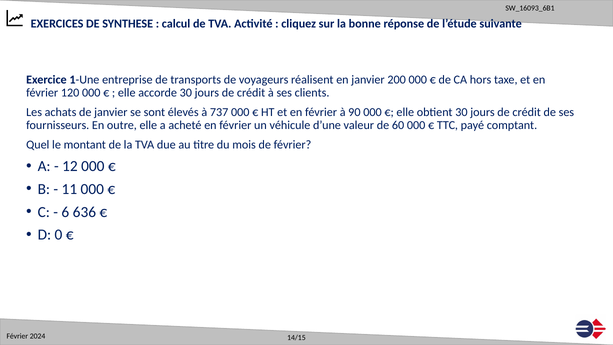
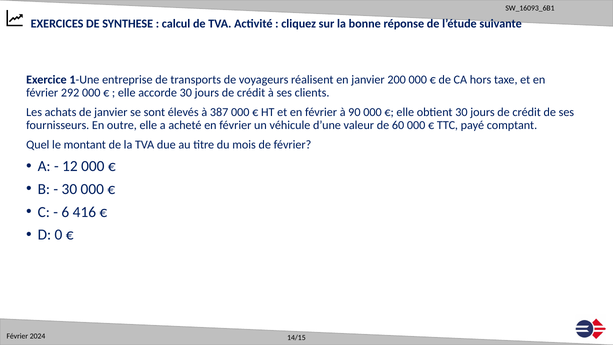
120: 120 -> 292
737: 737 -> 387
11 at (69, 189): 11 -> 30
636: 636 -> 416
